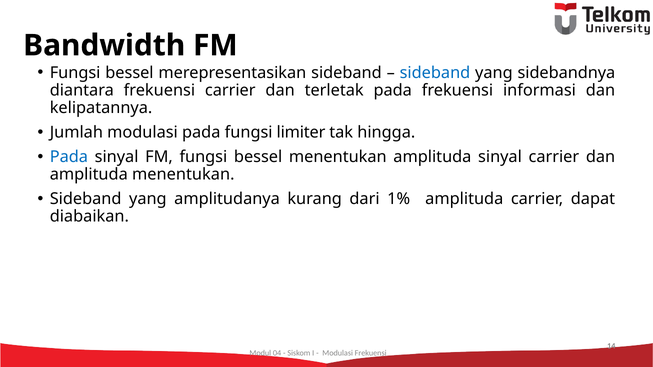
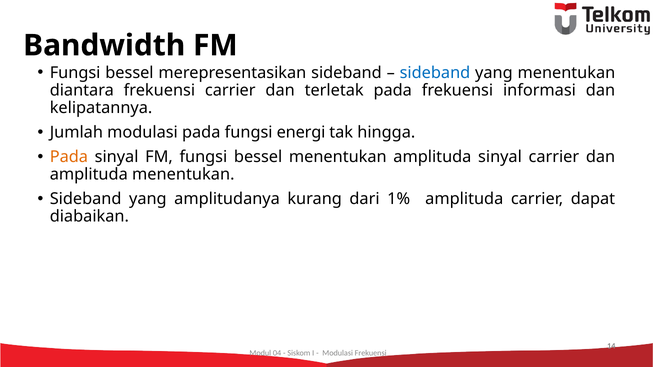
yang sidebandnya: sidebandnya -> menentukan
limiter: limiter -> energi
Pada at (69, 157) colour: blue -> orange
